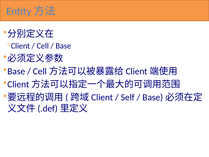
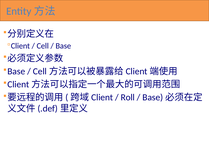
Self: Self -> Roll
